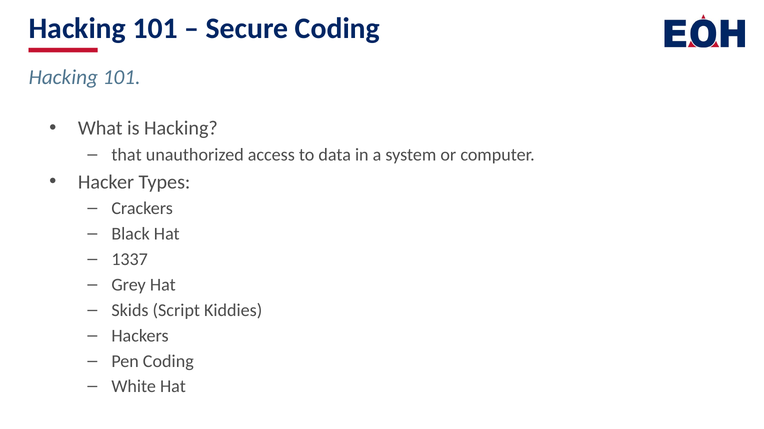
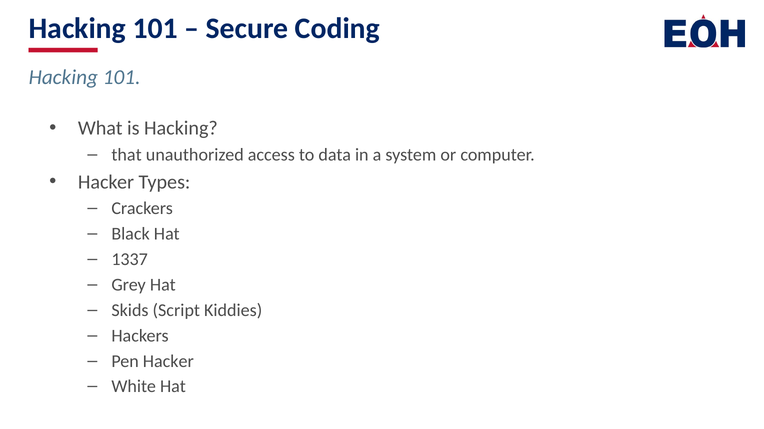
Pen Coding: Coding -> Hacker
